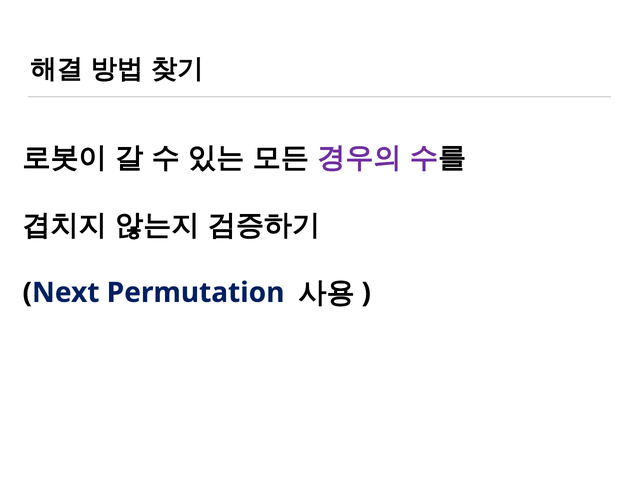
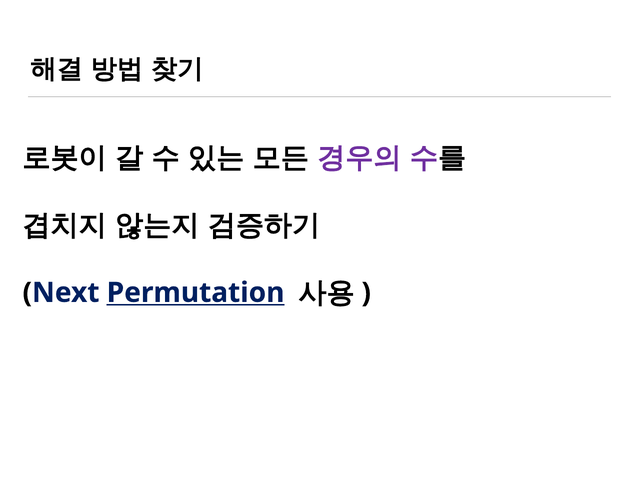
Permutation underline: none -> present
